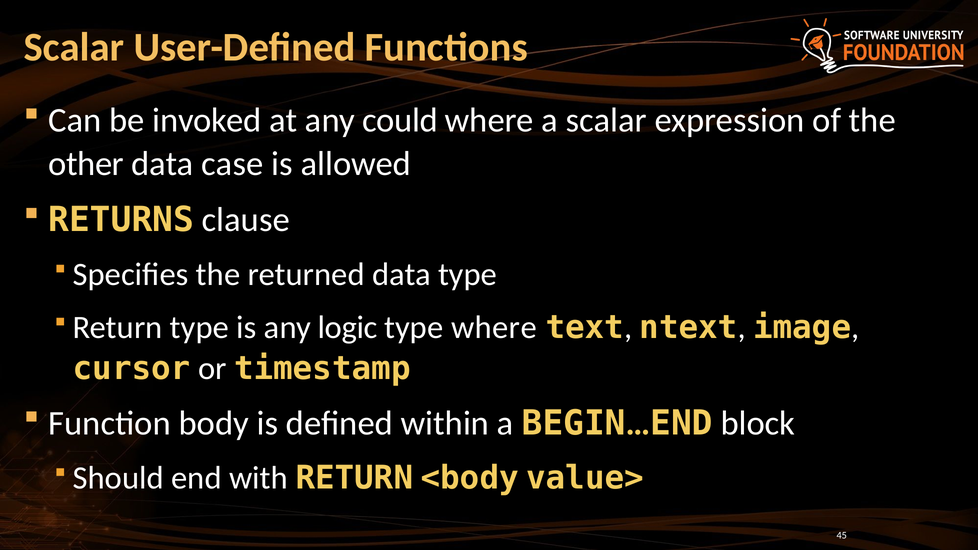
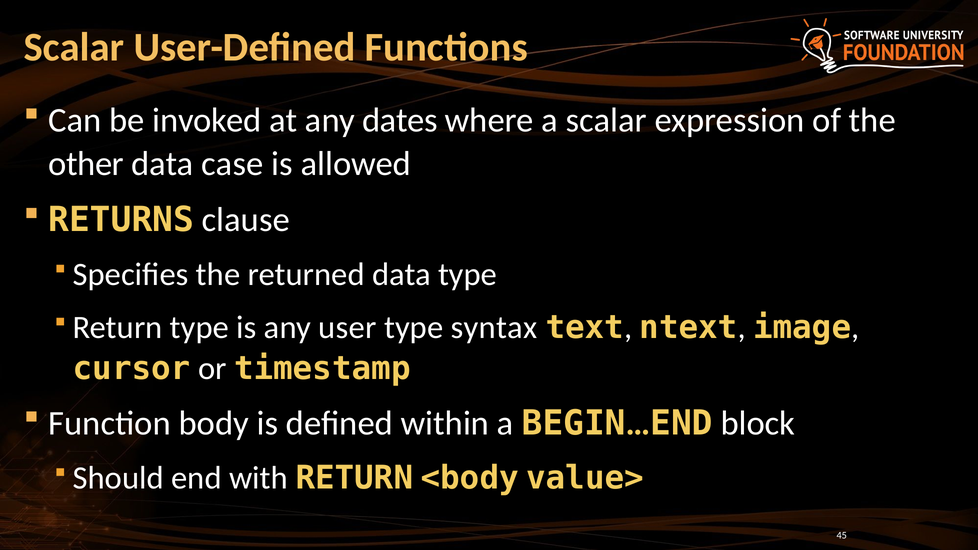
could: could -> dates
logic: logic -> user
type where: where -> syntax
